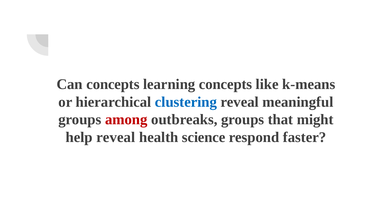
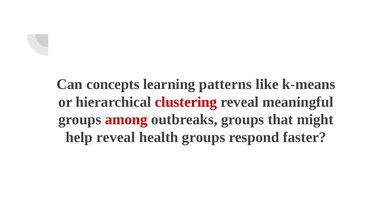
learning concepts: concepts -> patterns
clustering colour: blue -> red
health science: science -> groups
